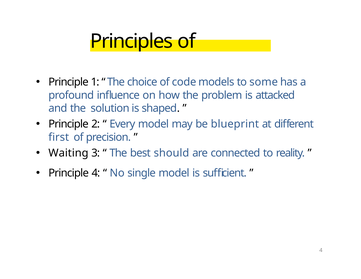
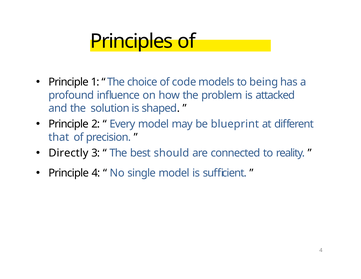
some: some -> being
first: first -> that
Waiting: Waiting -> Directly
